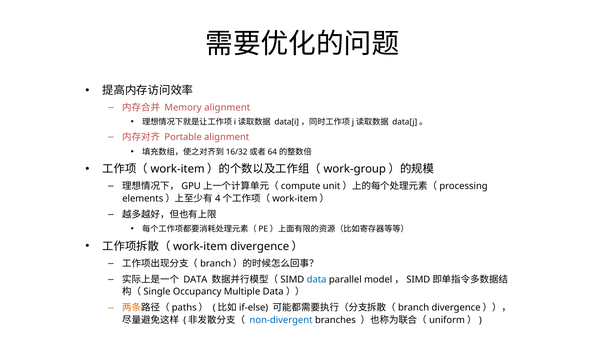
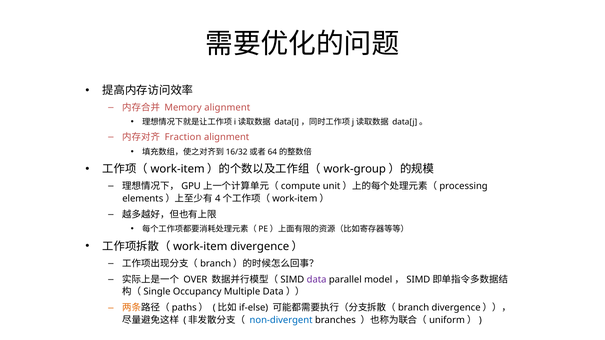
Portable: Portable -> Fraction
DATA at (195, 280): DATA -> OVER
data at (317, 280) colour: blue -> purple
